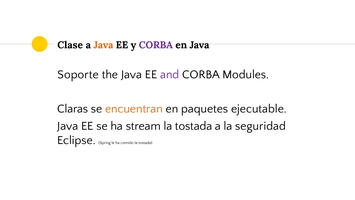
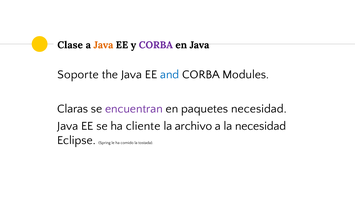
and colour: purple -> blue
encuentran colour: orange -> purple
paquetes ejecutable: ejecutable -> necesidad
stream: stream -> cliente
tostada at (194, 126): tostada -> archivo
la seguridad: seguridad -> necesidad
